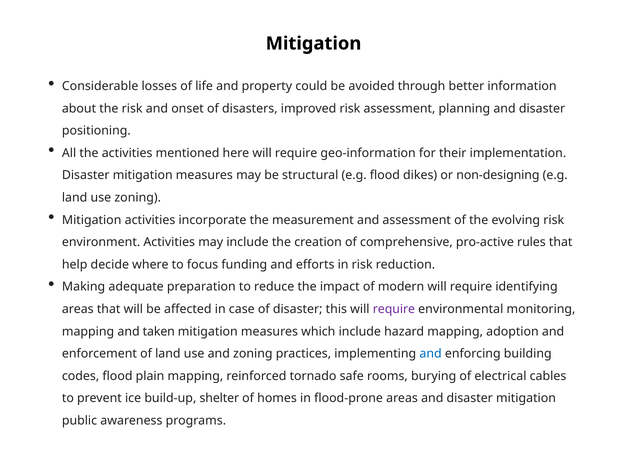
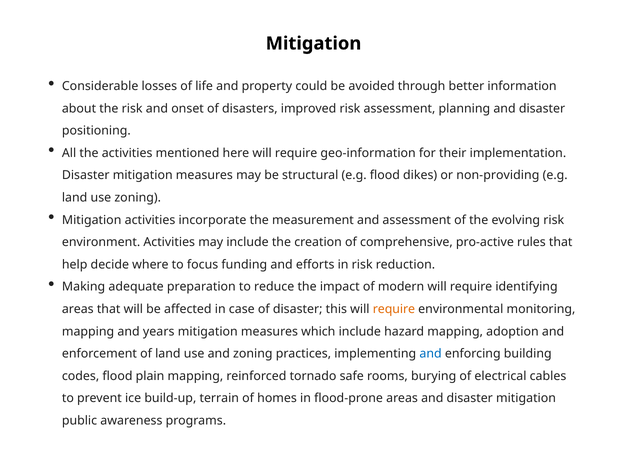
non-designing: non-designing -> non-providing
require at (394, 309) colour: purple -> orange
taken: taken -> years
shelter: shelter -> terrain
